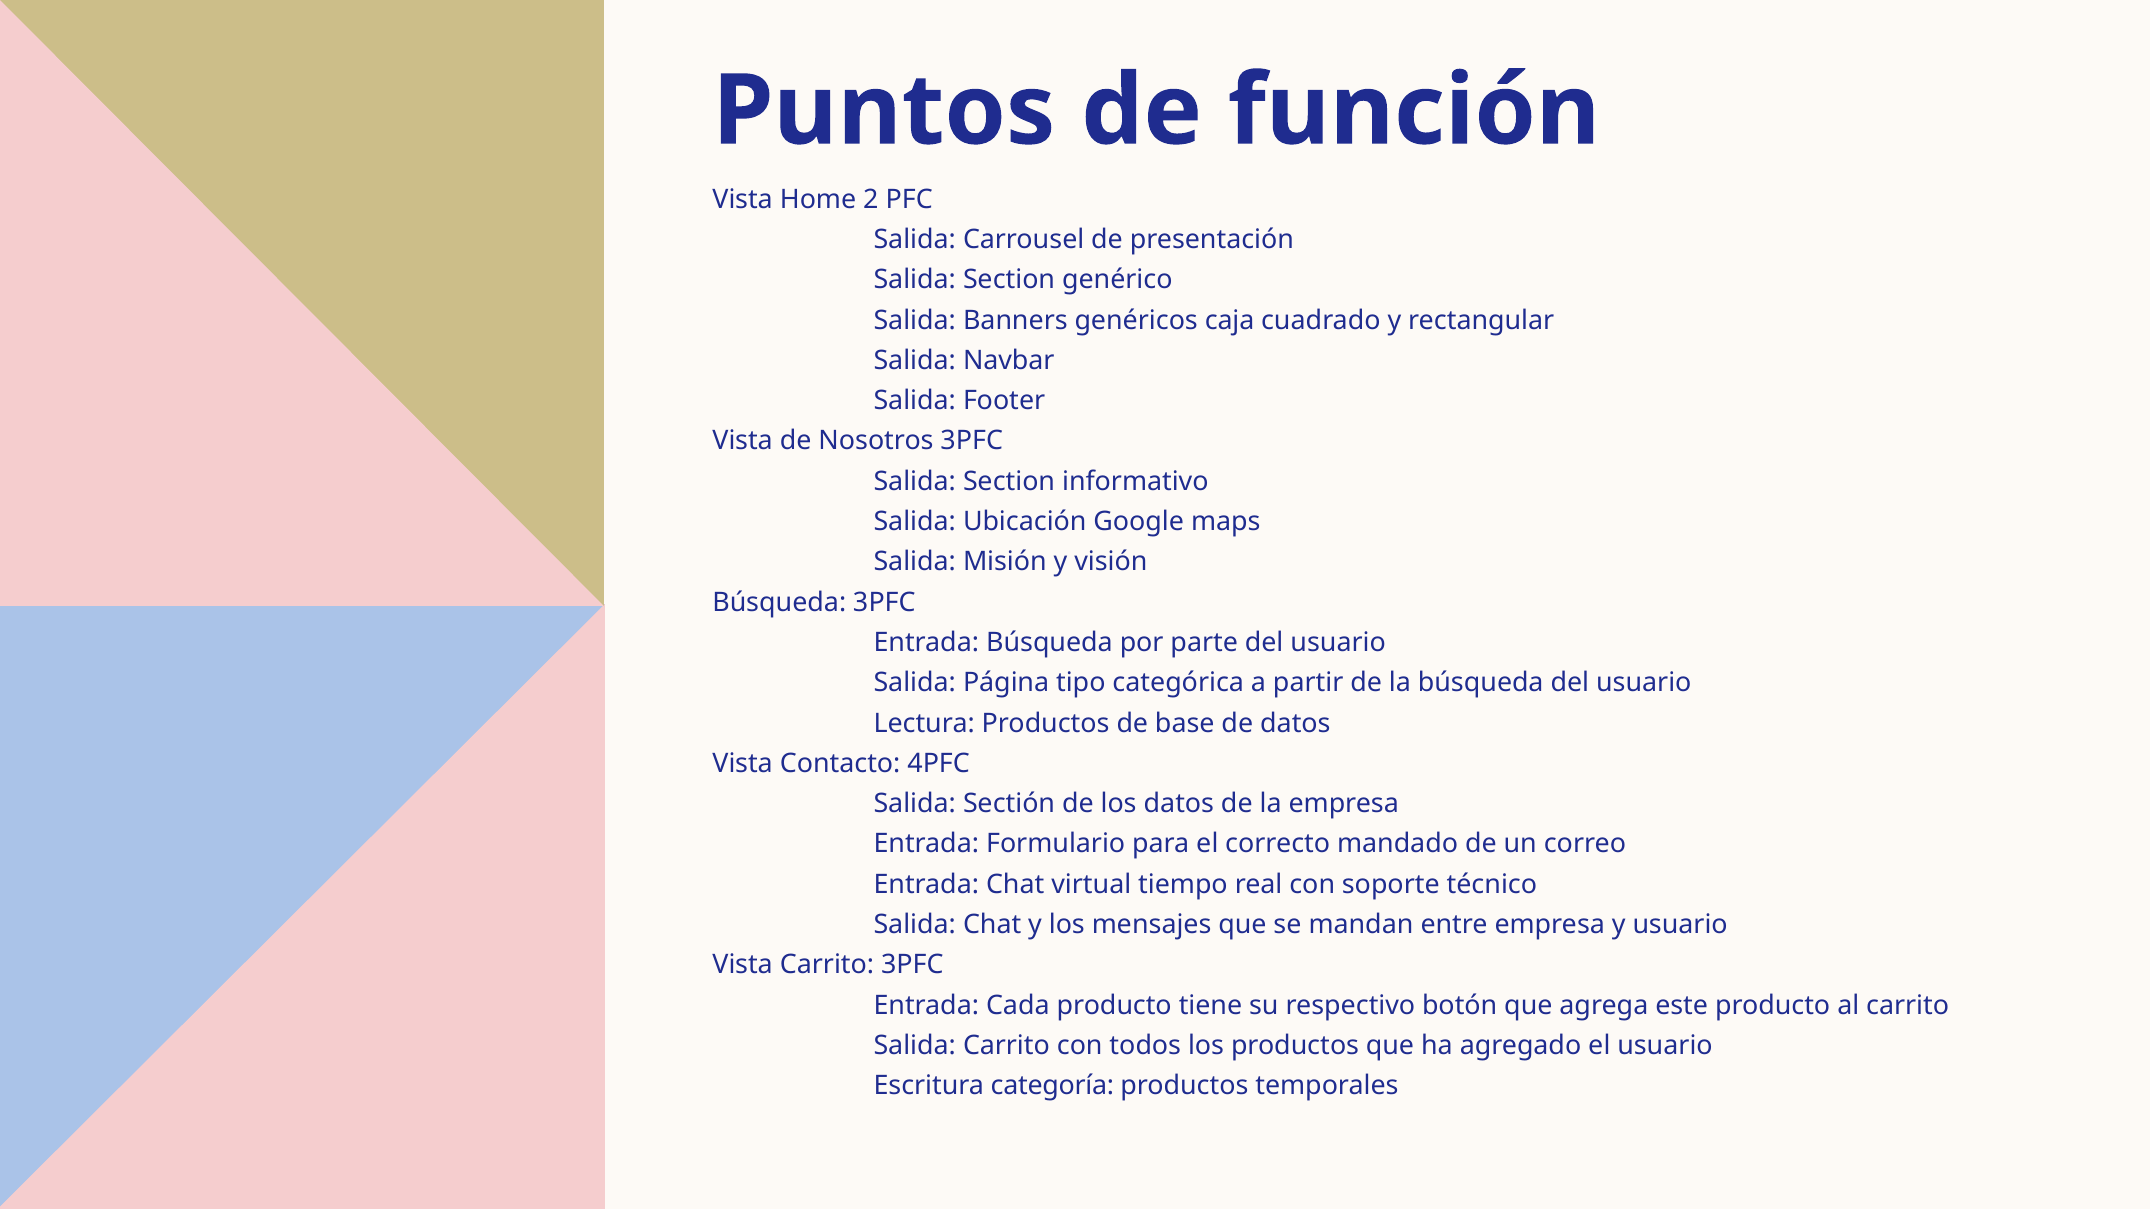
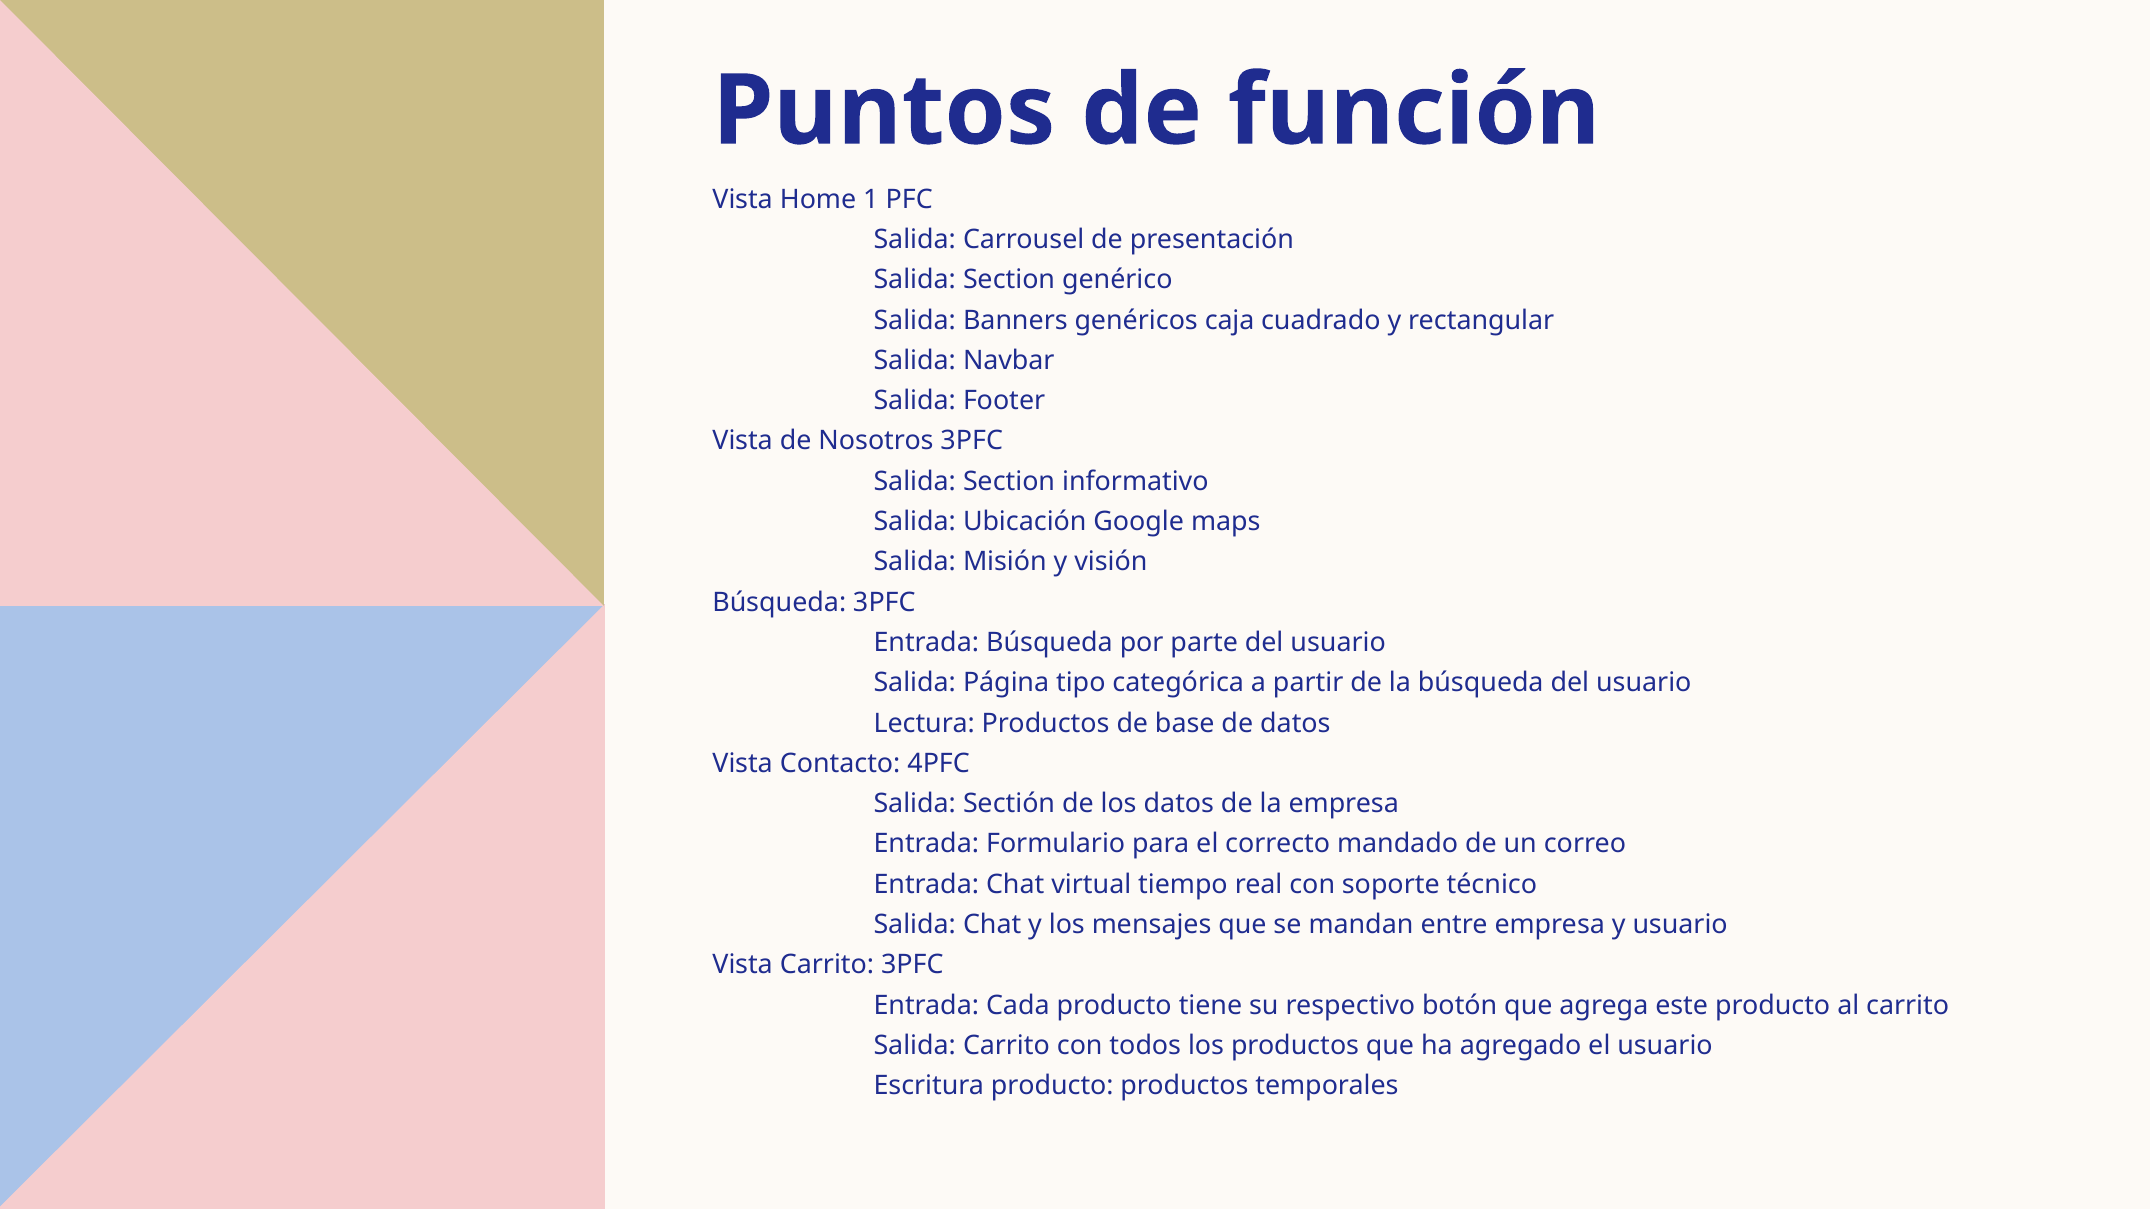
2: 2 -> 1
Escritura categoría: categoría -> producto
